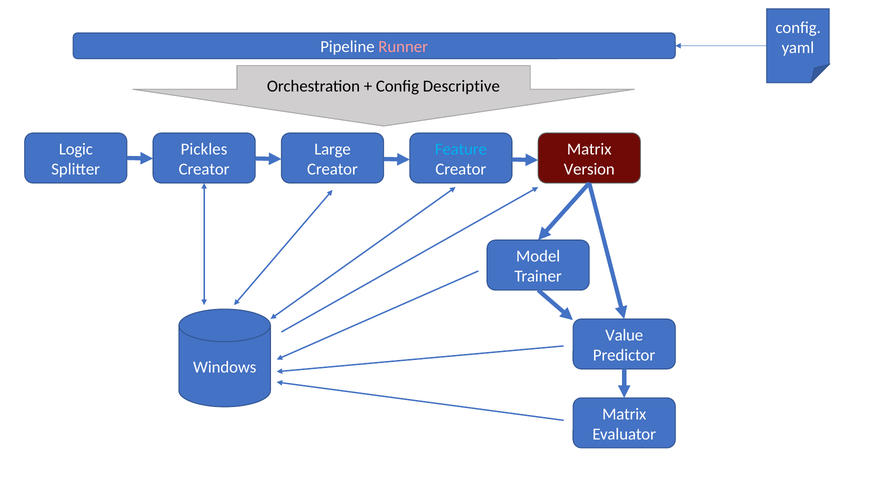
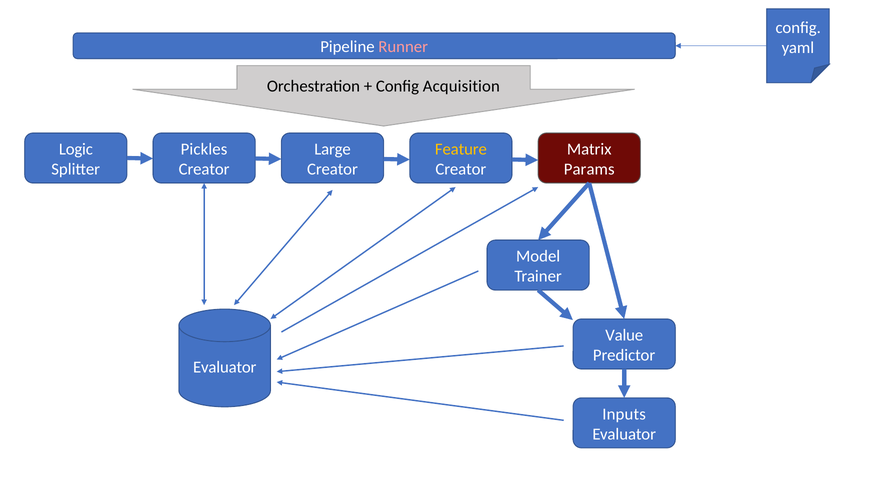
Descriptive: Descriptive -> Acquisition
Feature colour: light blue -> yellow
Version: Version -> Params
Windows at (225, 368): Windows -> Evaluator
Matrix at (624, 414): Matrix -> Inputs
